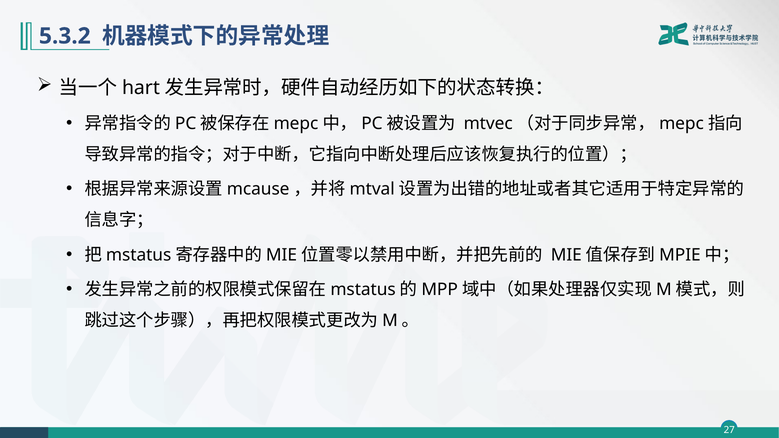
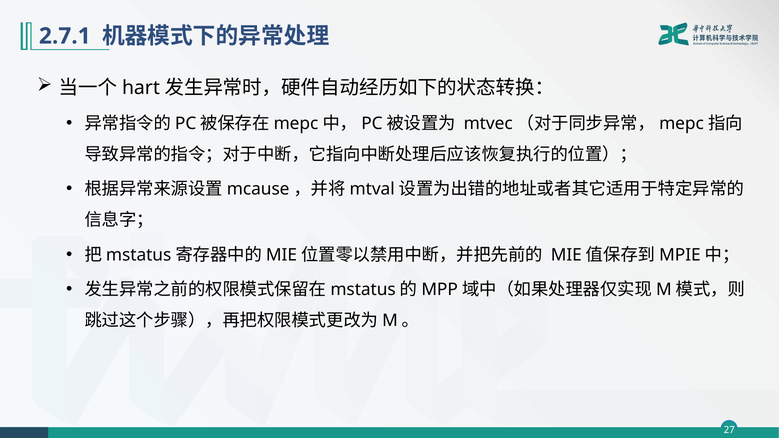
5.3.2: 5.3.2 -> 2.7.1
